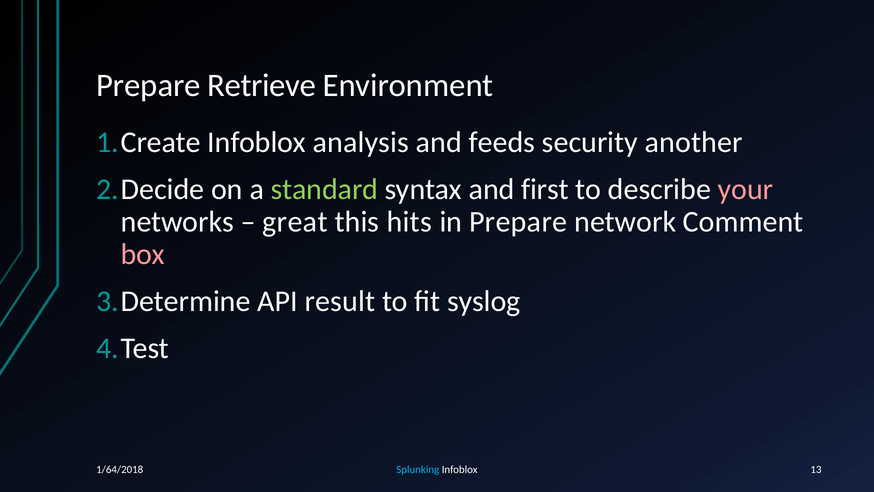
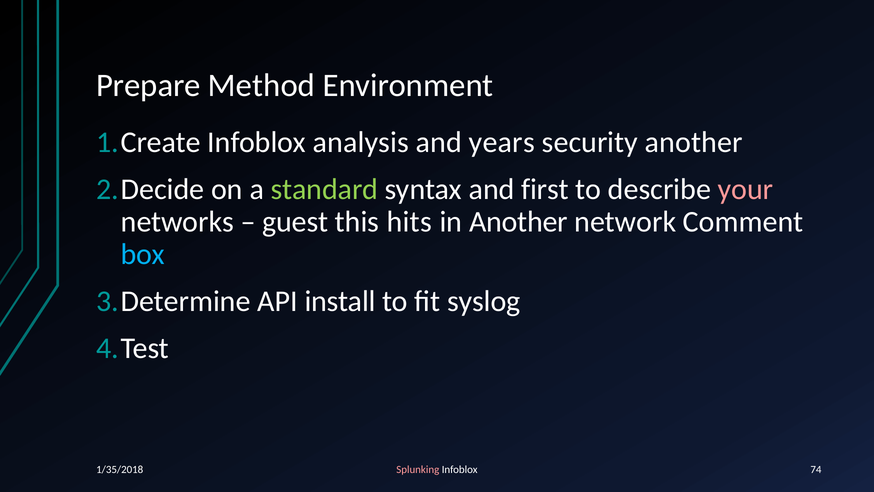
Retrieve: Retrieve -> Method
feeds: feeds -> years
great: great -> guest
in Prepare: Prepare -> Another
box colour: pink -> light blue
result: result -> install
Splunking colour: light blue -> pink
13: 13 -> 74
1/64/2018: 1/64/2018 -> 1/35/2018
